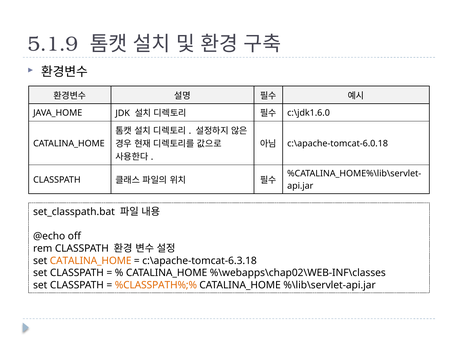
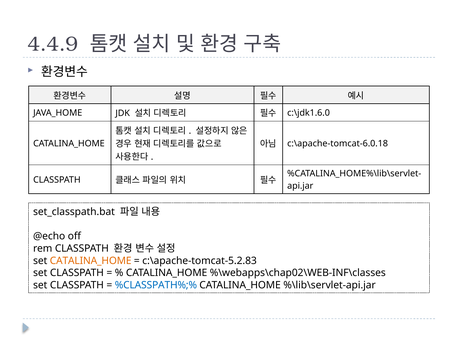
5.1.9: 5.1.9 -> 4.4.9
c:\apache-tomcat-6.3.18: c:\apache-tomcat-6.3.18 -> c:\apache-tomcat-5.2.83
%CLASSPATH%;% colour: orange -> blue
